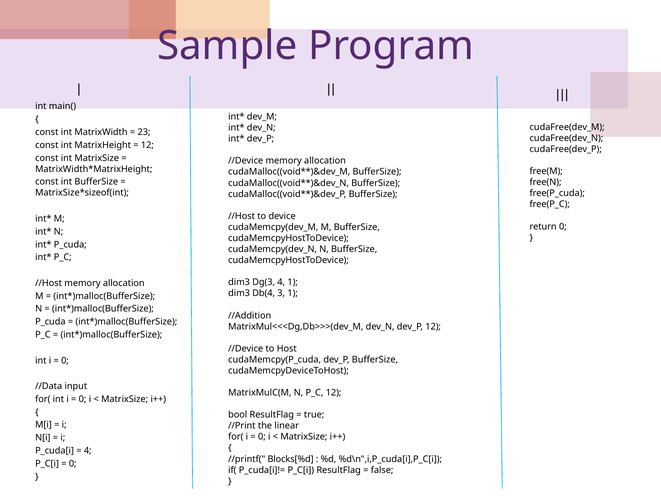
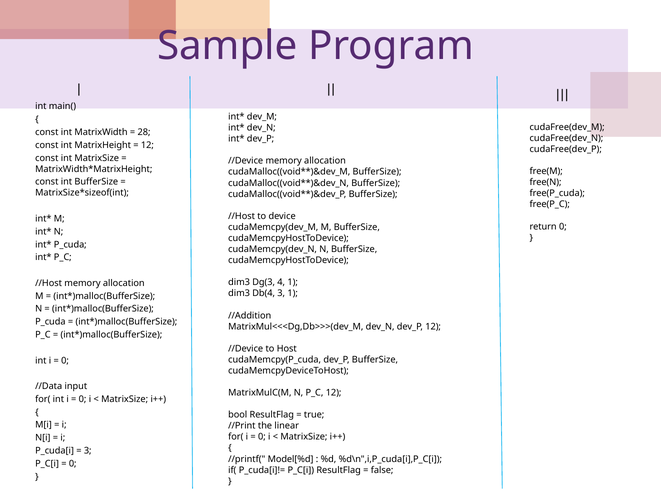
23: 23 -> 28
4 at (88, 450): 4 -> 3
Blocks[%d: Blocks[%d -> Model[%d
